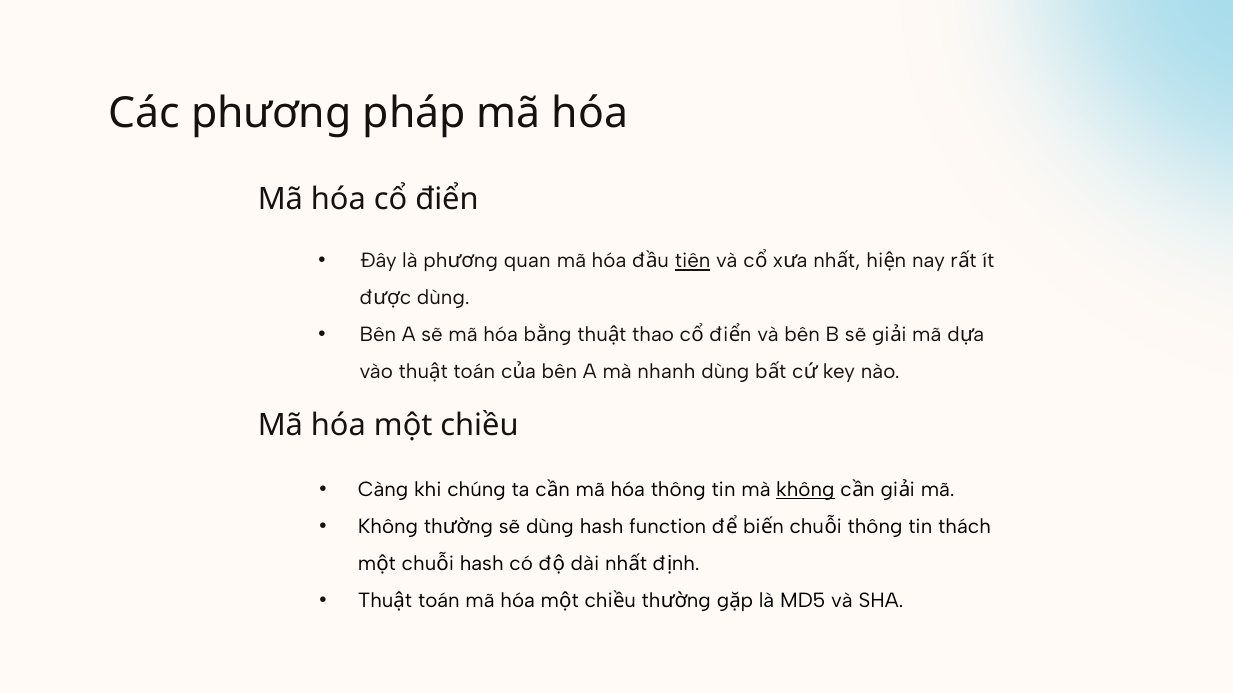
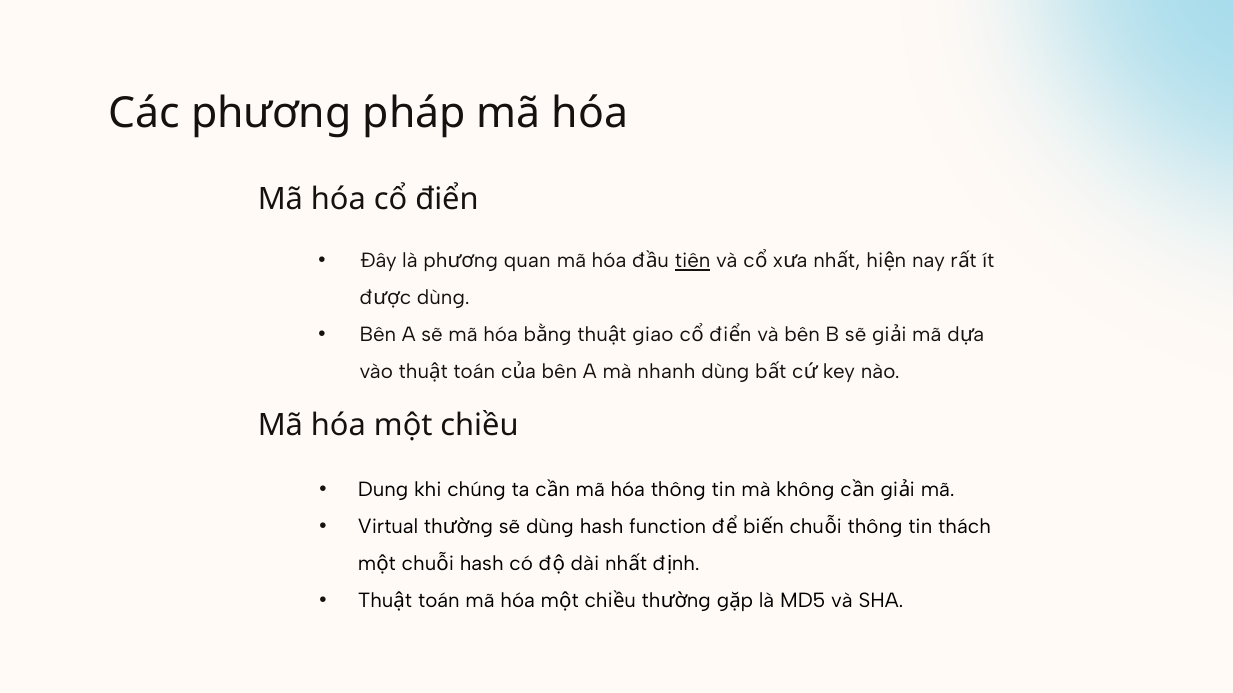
thao: thao -> giao
Càng: Càng -> Dung
không at (805, 490) underline: present -> none
Không at (388, 527): Không -> Virtual
